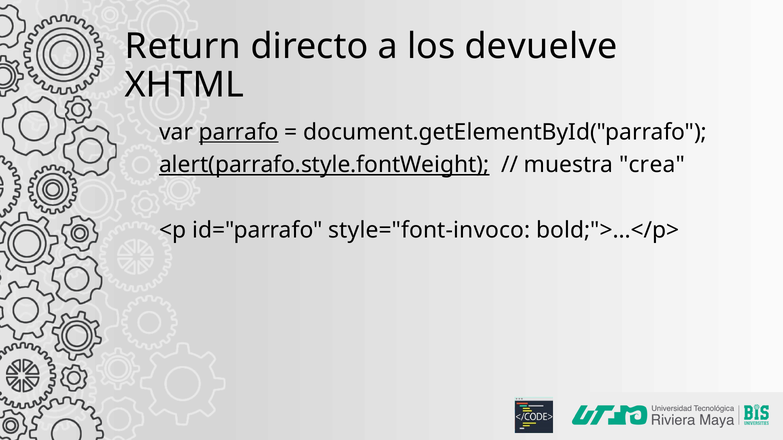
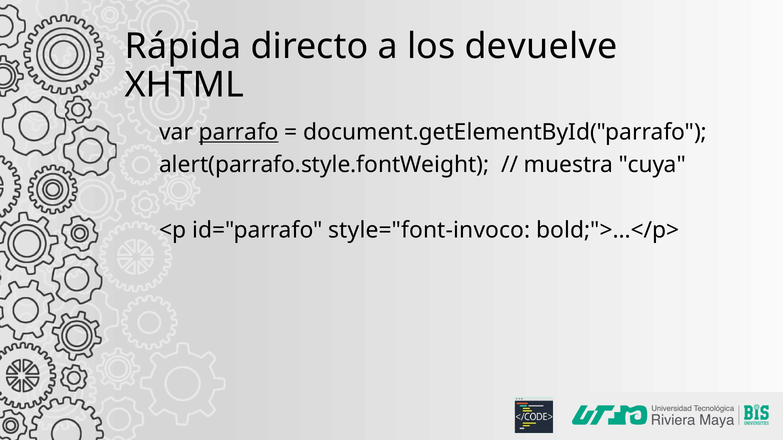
Return: Return -> Rápida
alert(parrafo.style.fontWeight underline: present -> none
crea: crea -> cuya
